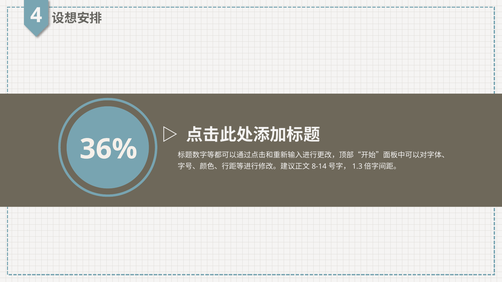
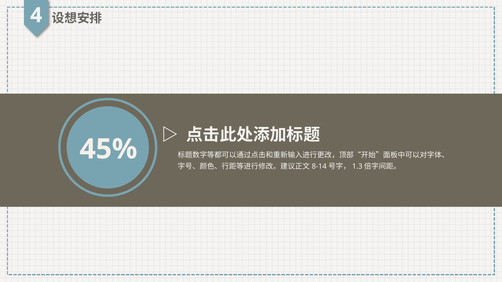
36%: 36% -> 45%
